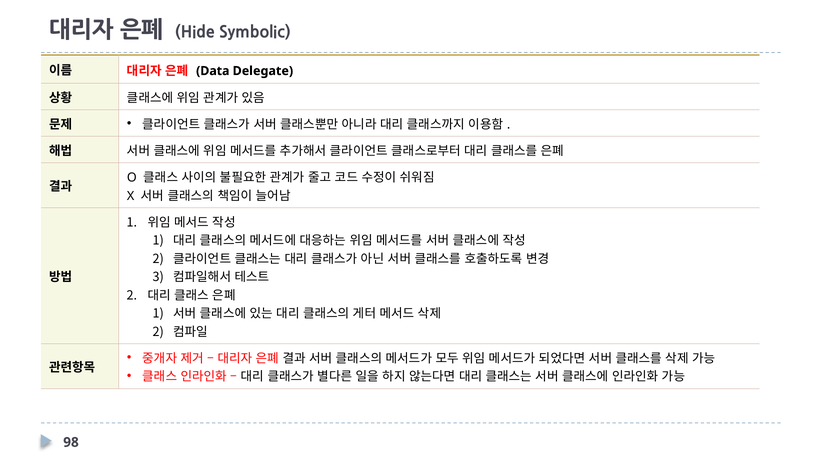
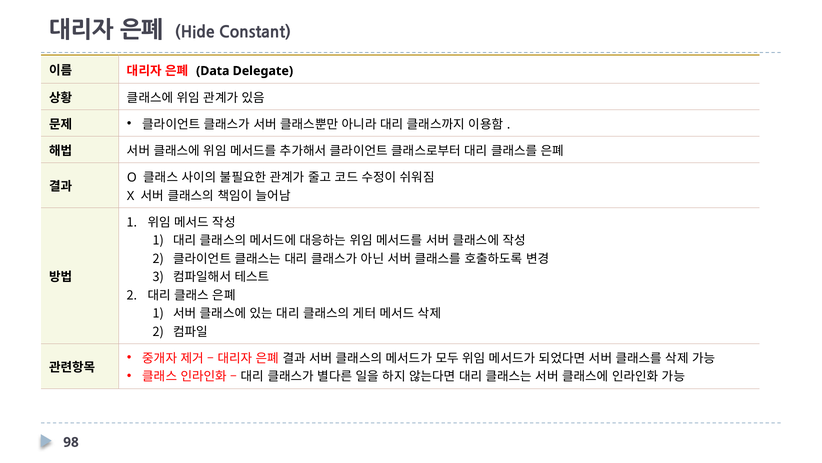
Symbolic: Symbolic -> Constant
